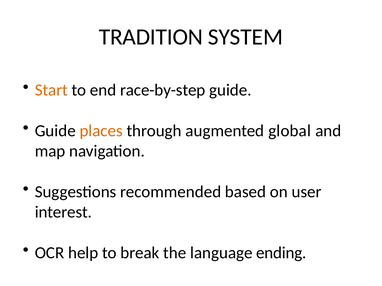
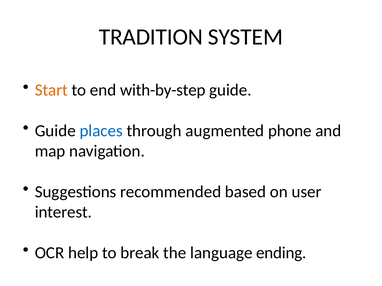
race-by-step: race-by-step -> with-by-step
places colour: orange -> blue
global: global -> phone
